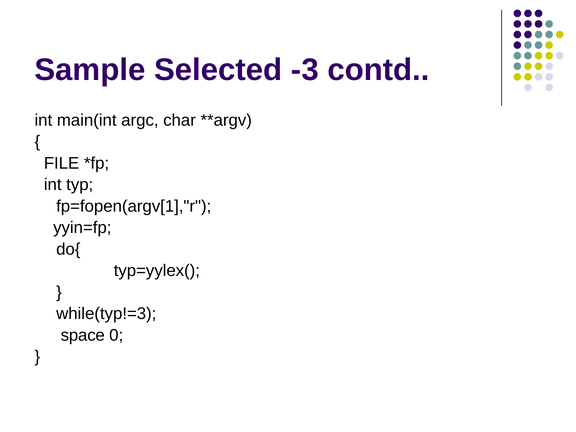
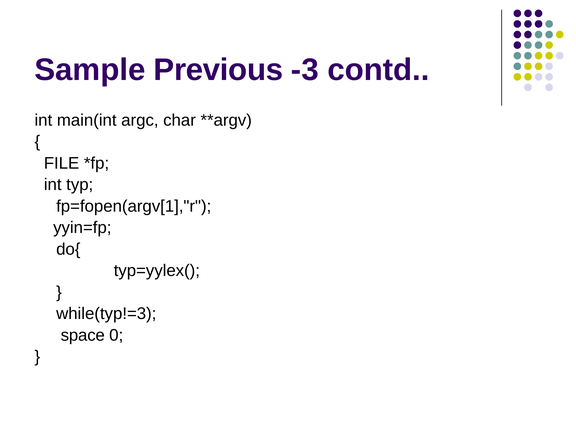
Selected: Selected -> Previous
